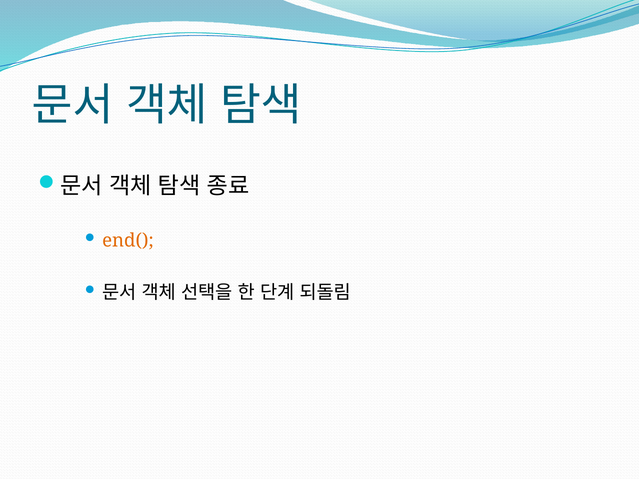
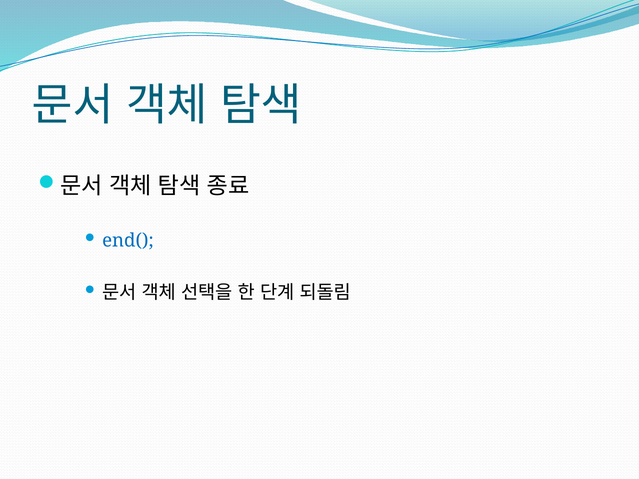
end( colour: orange -> blue
